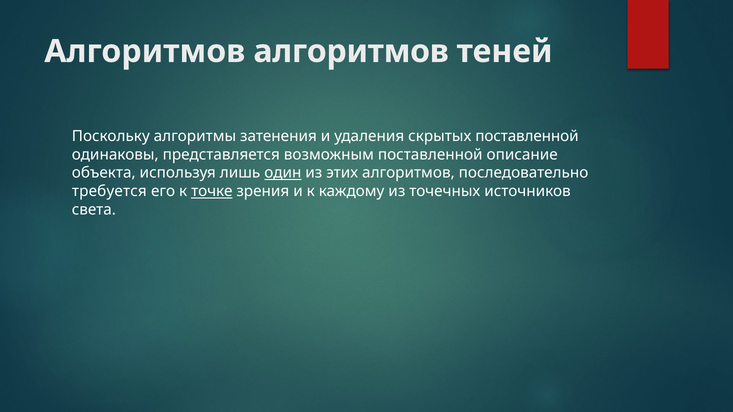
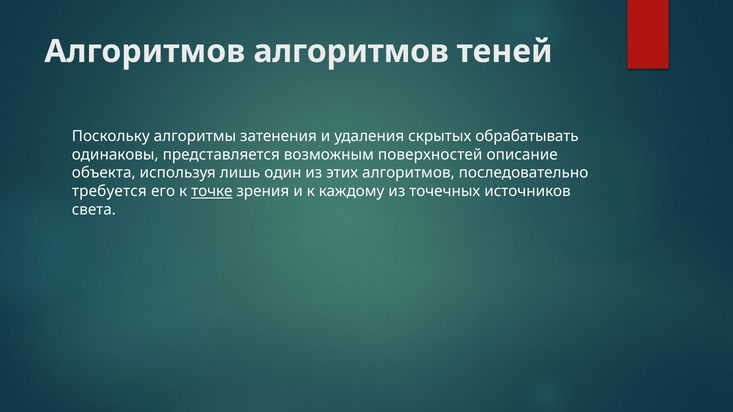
скрытых поставленной: поставленной -> обрабатывать
возможным поставленной: поставленной -> поверхностей
один underline: present -> none
